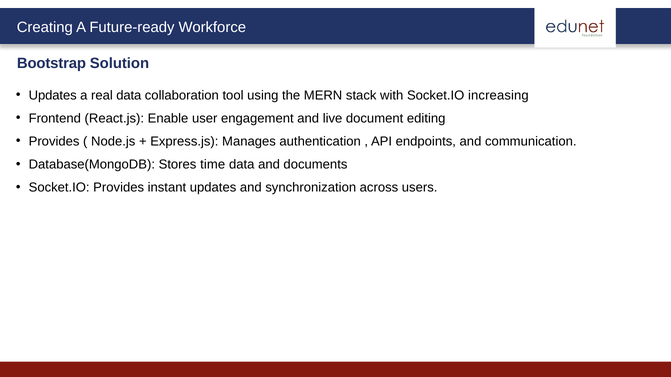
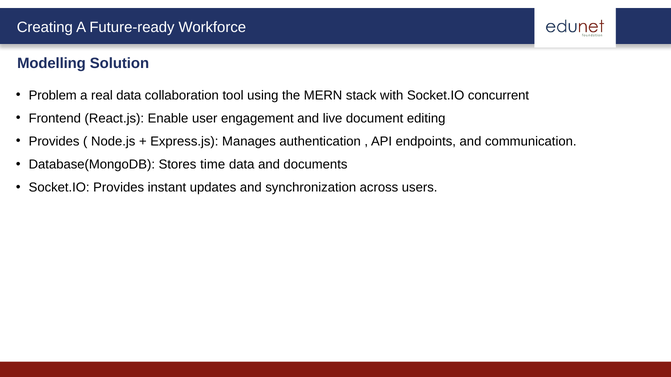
Bootstrap: Bootstrap -> Modelling
Updates at (53, 95): Updates -> Problem
increasing: increasing -> concurrent
